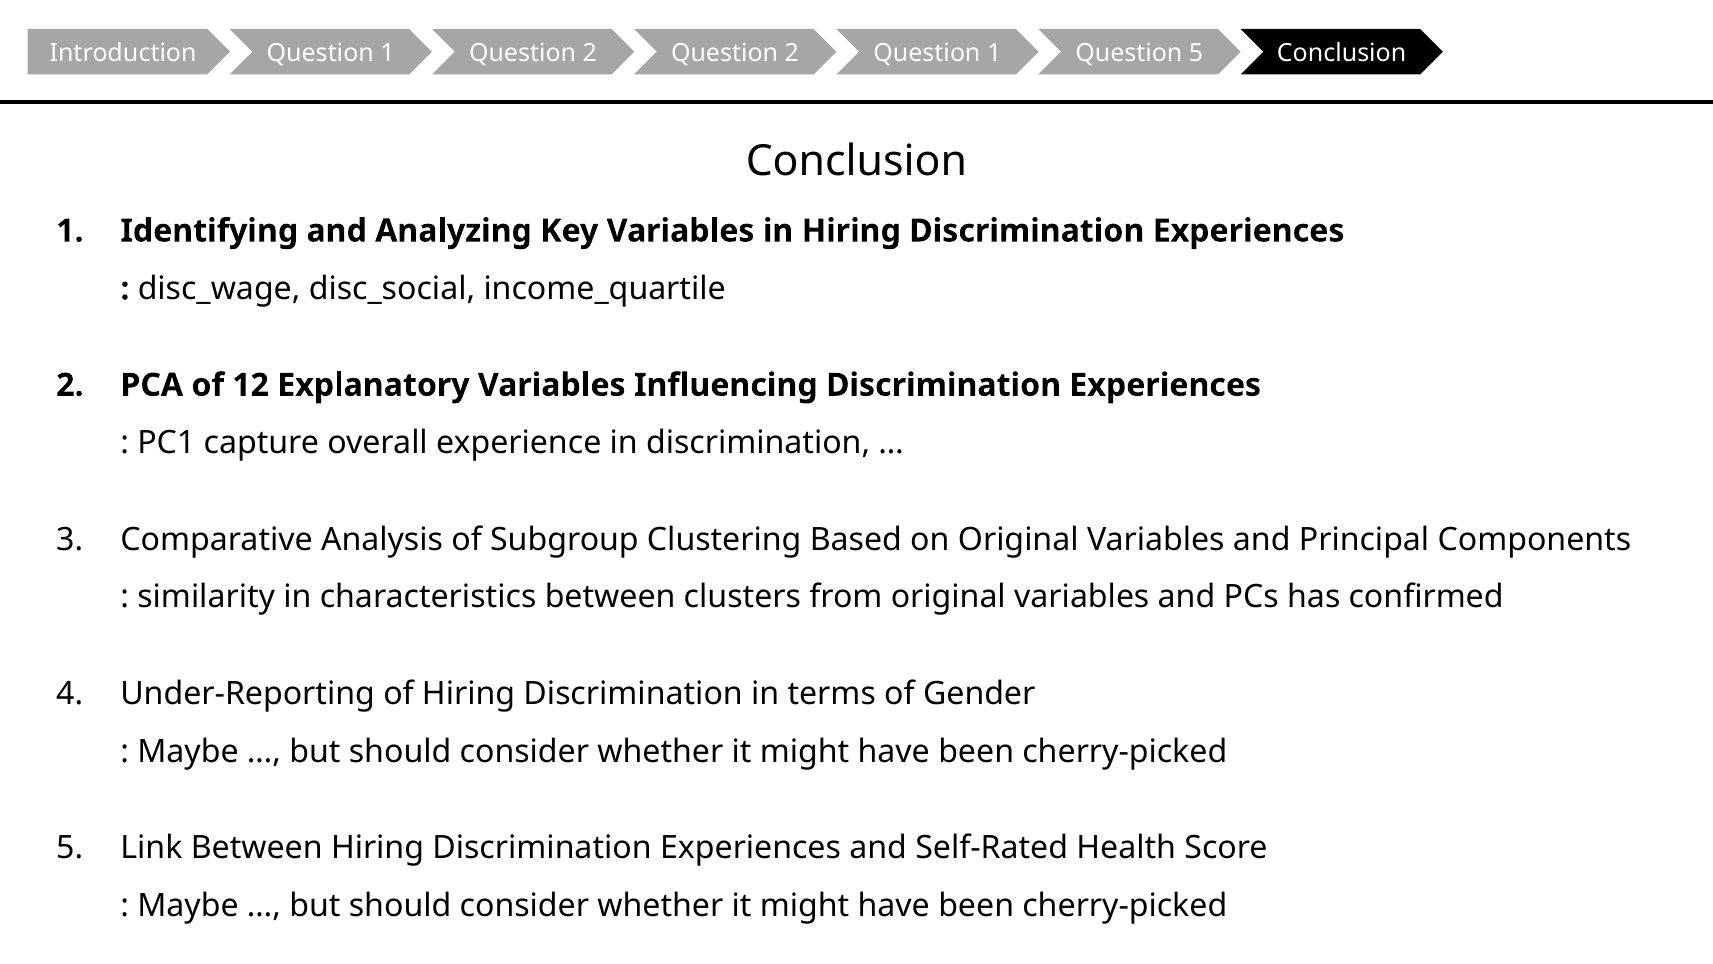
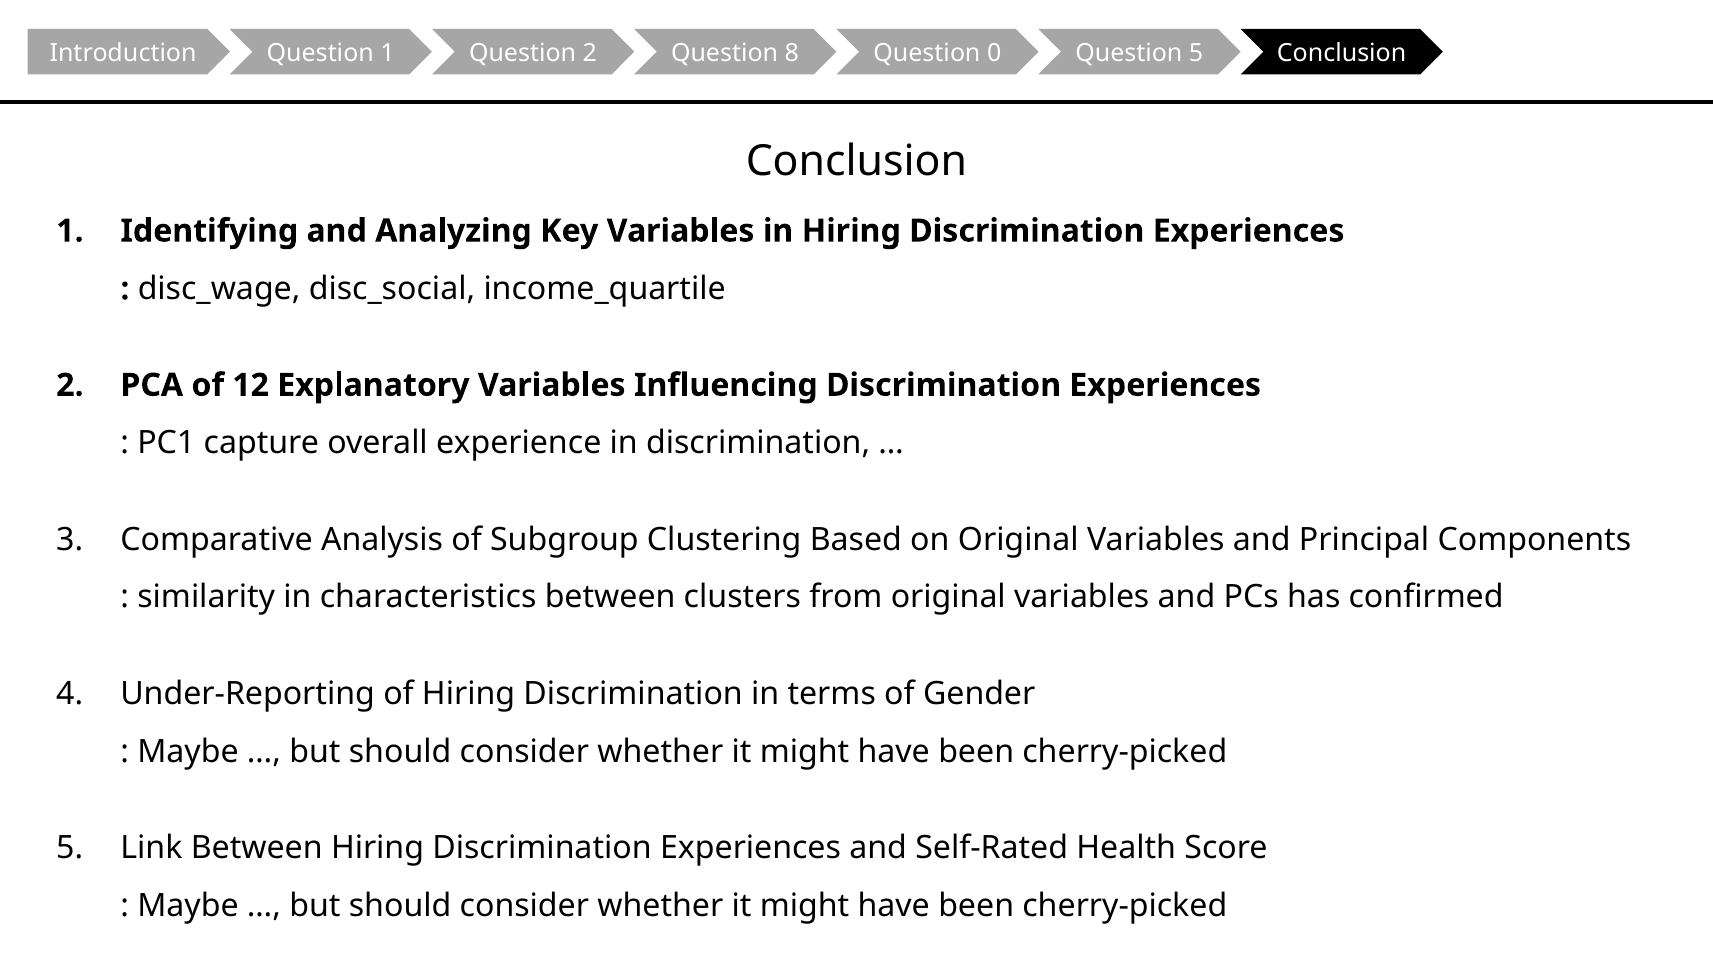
2 Question 2: 2 -> 8
1 at (994, 53): 1 -> 0
